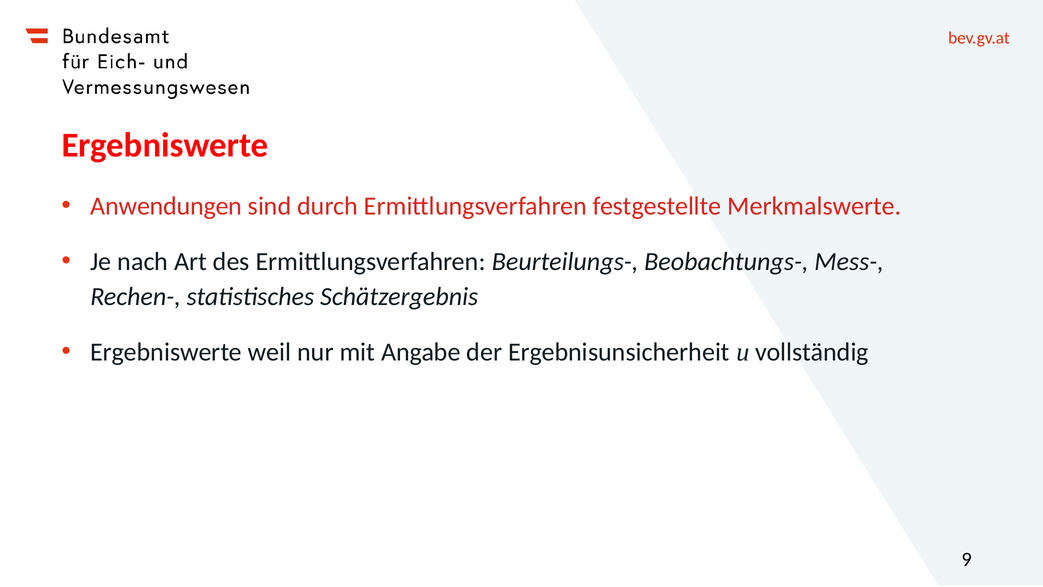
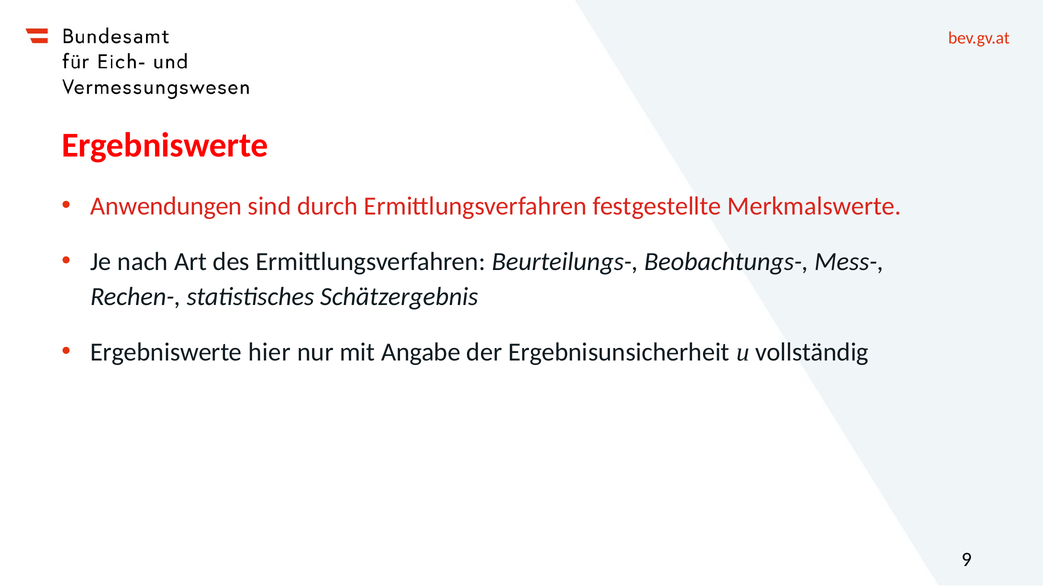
weil: weil -> hier
